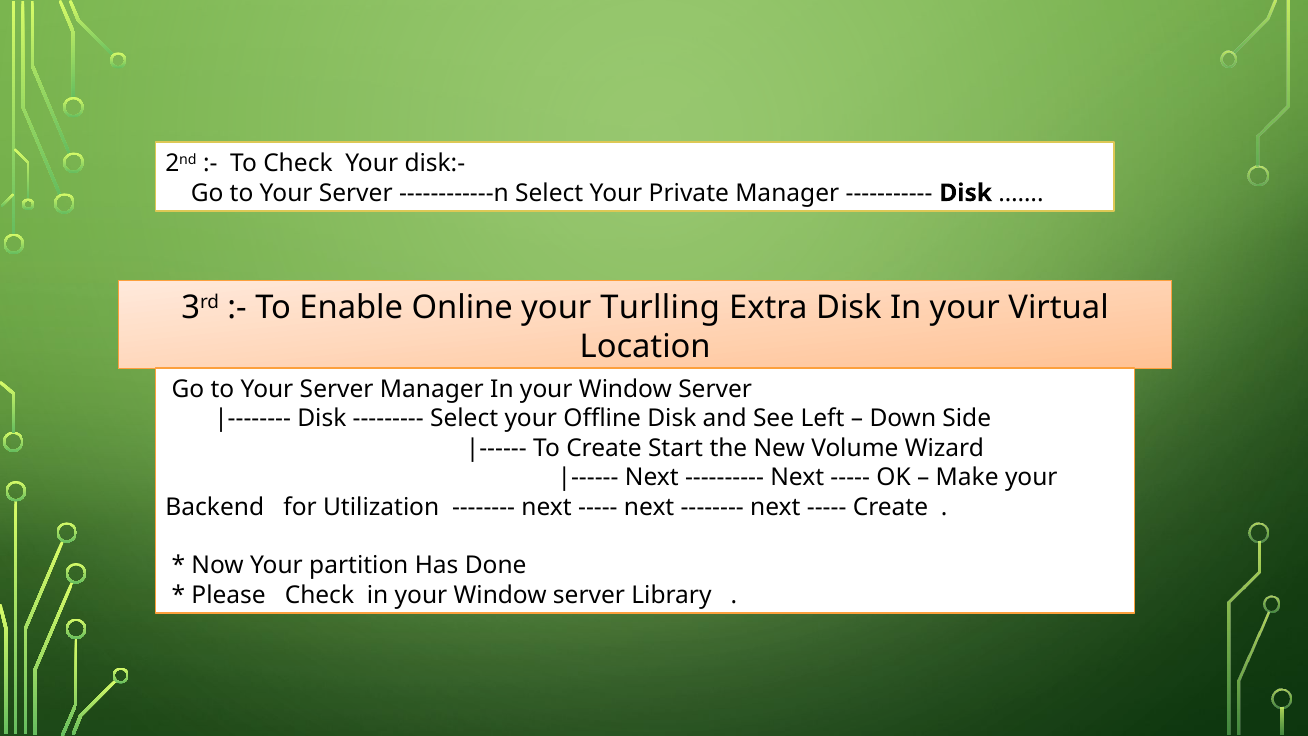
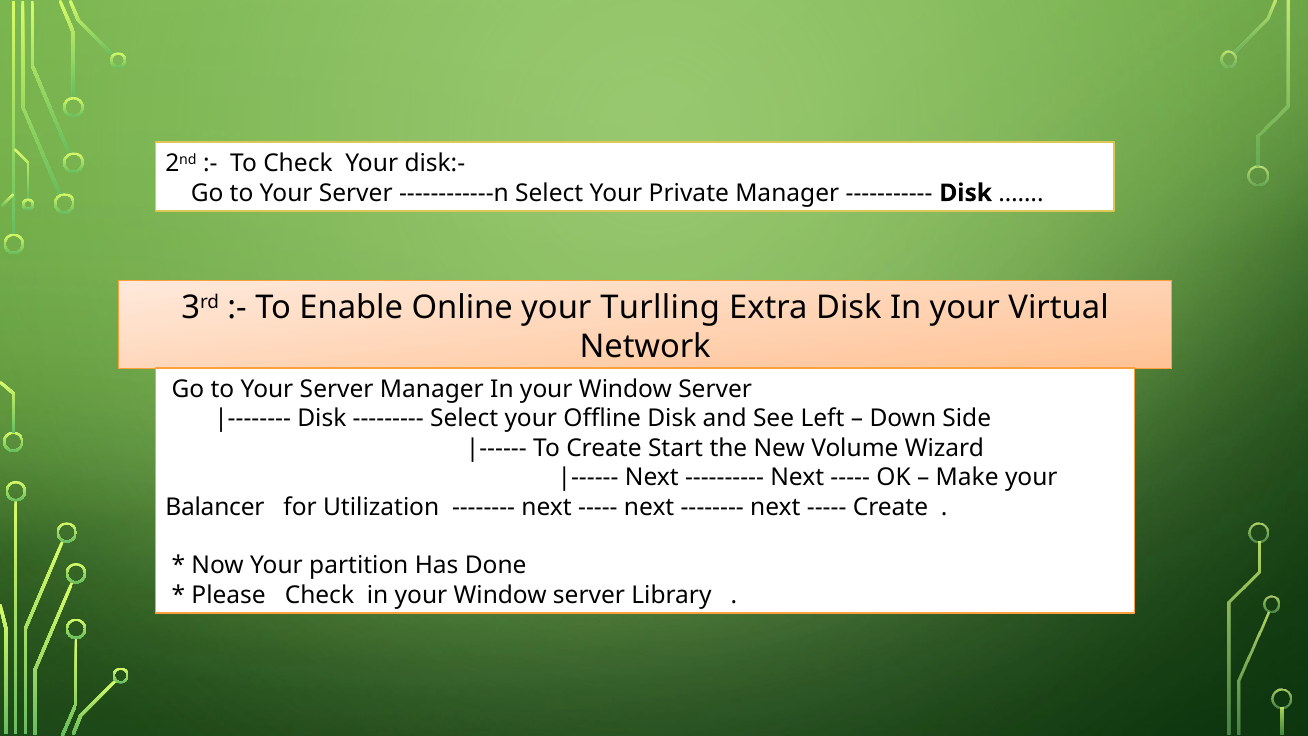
Location: Location -> Network
Backend: Backend -> Balancer
